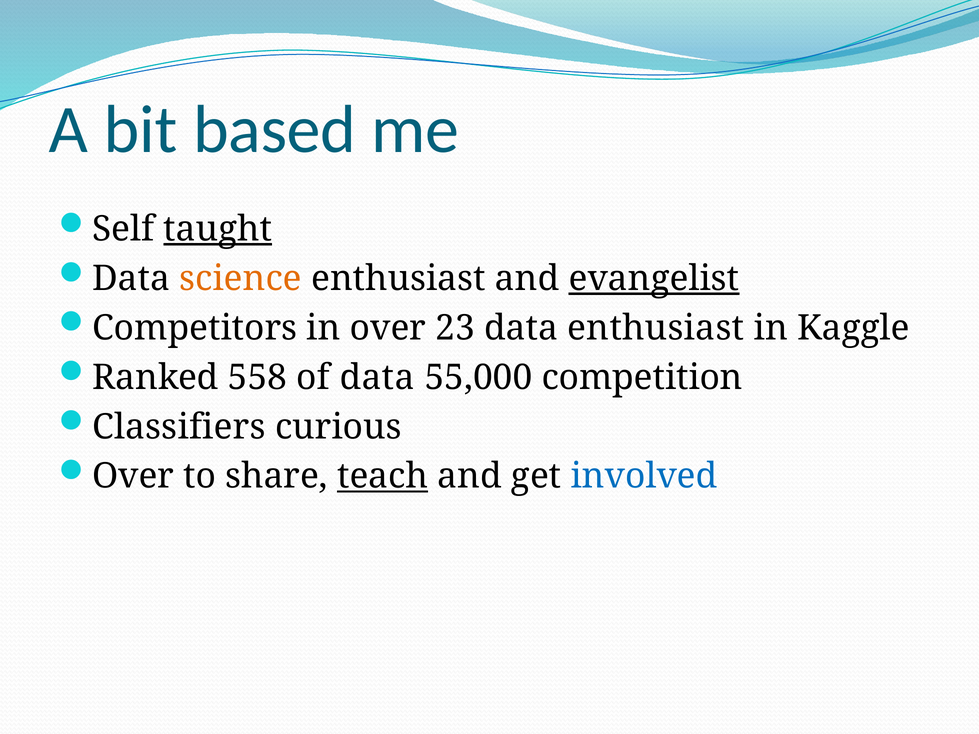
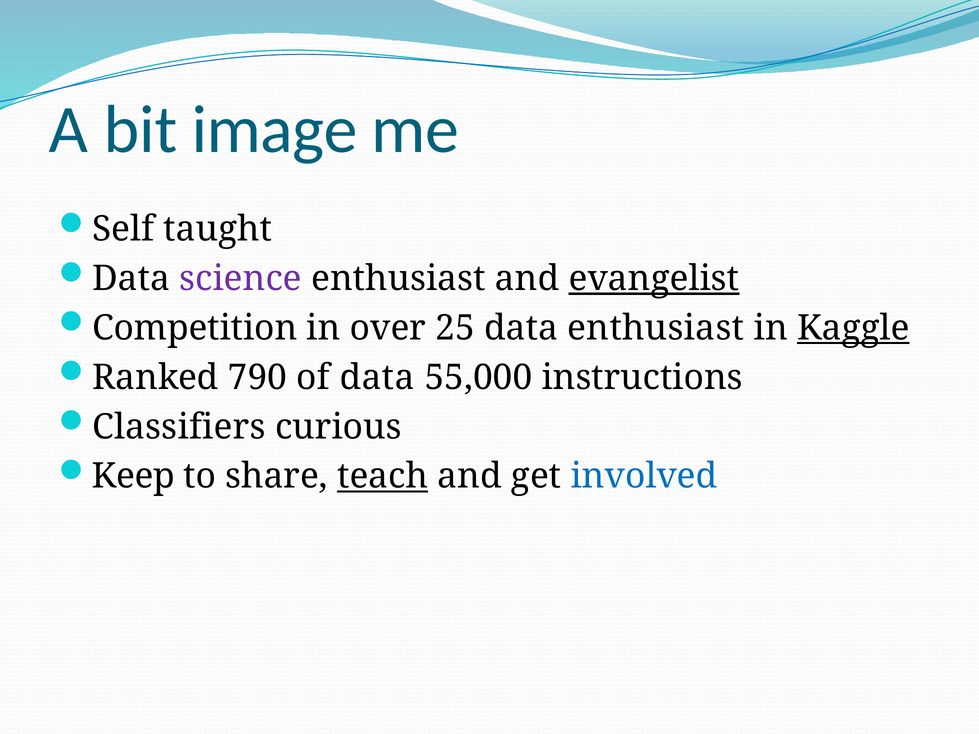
based: based -> image
taught underline: present -> none
science colour: orange -> purple
Competitors: Competitors -> Competition
23: 23 -> 25
Kaggle underline: none -> present
558: 558 -> 790
competition: competition -> instructions
Over at (133, 476): Over -> Keep
